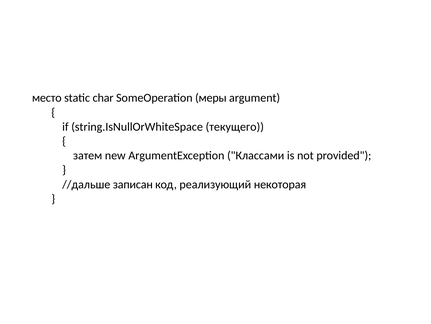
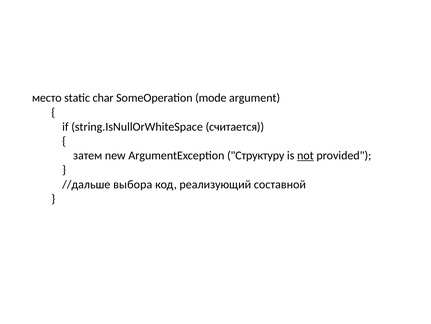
меры: меры -> mode
текущего: текущего -> считается
Классами: Классами -> Структуру
not underline: none -> present
записан: записан -> выбора
некоторая: некоторая -> составной
